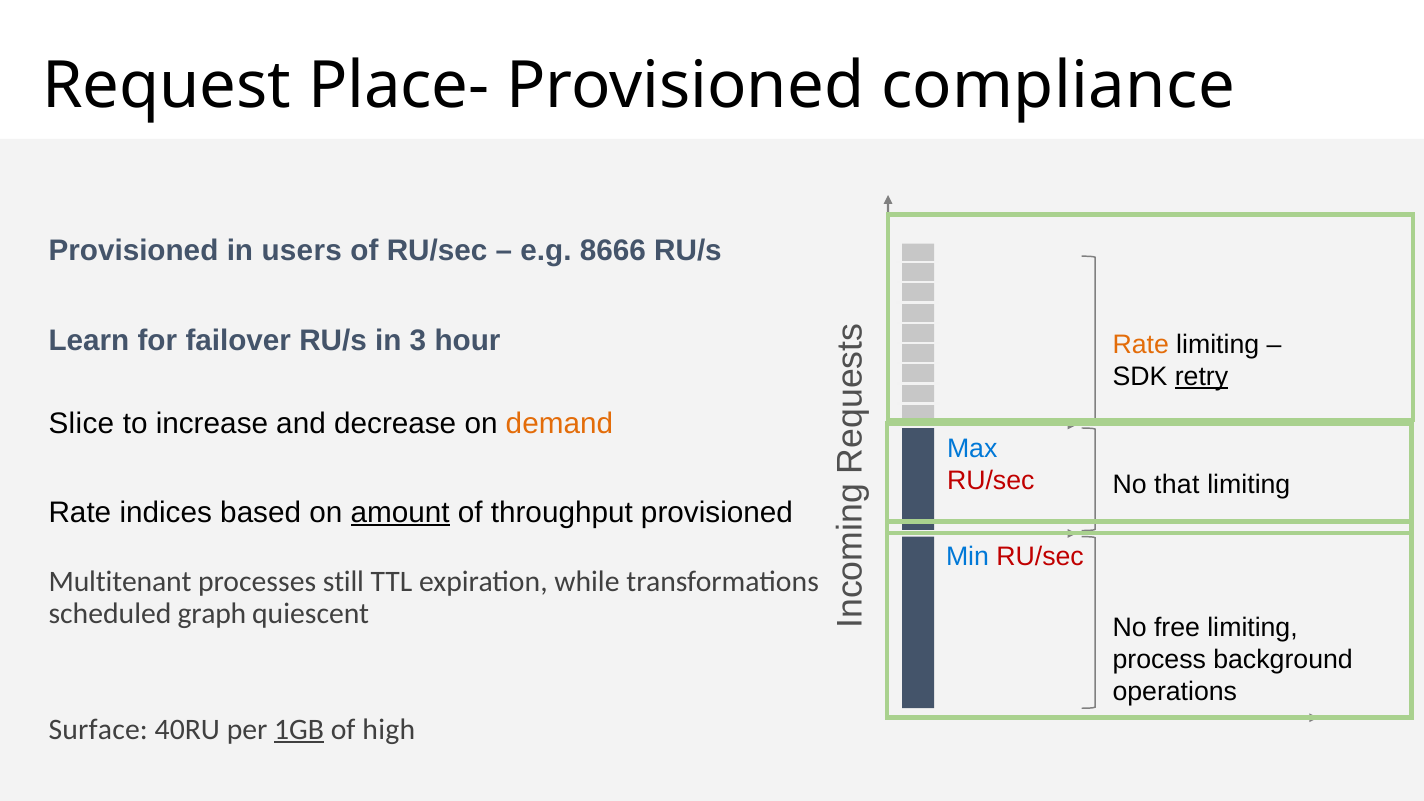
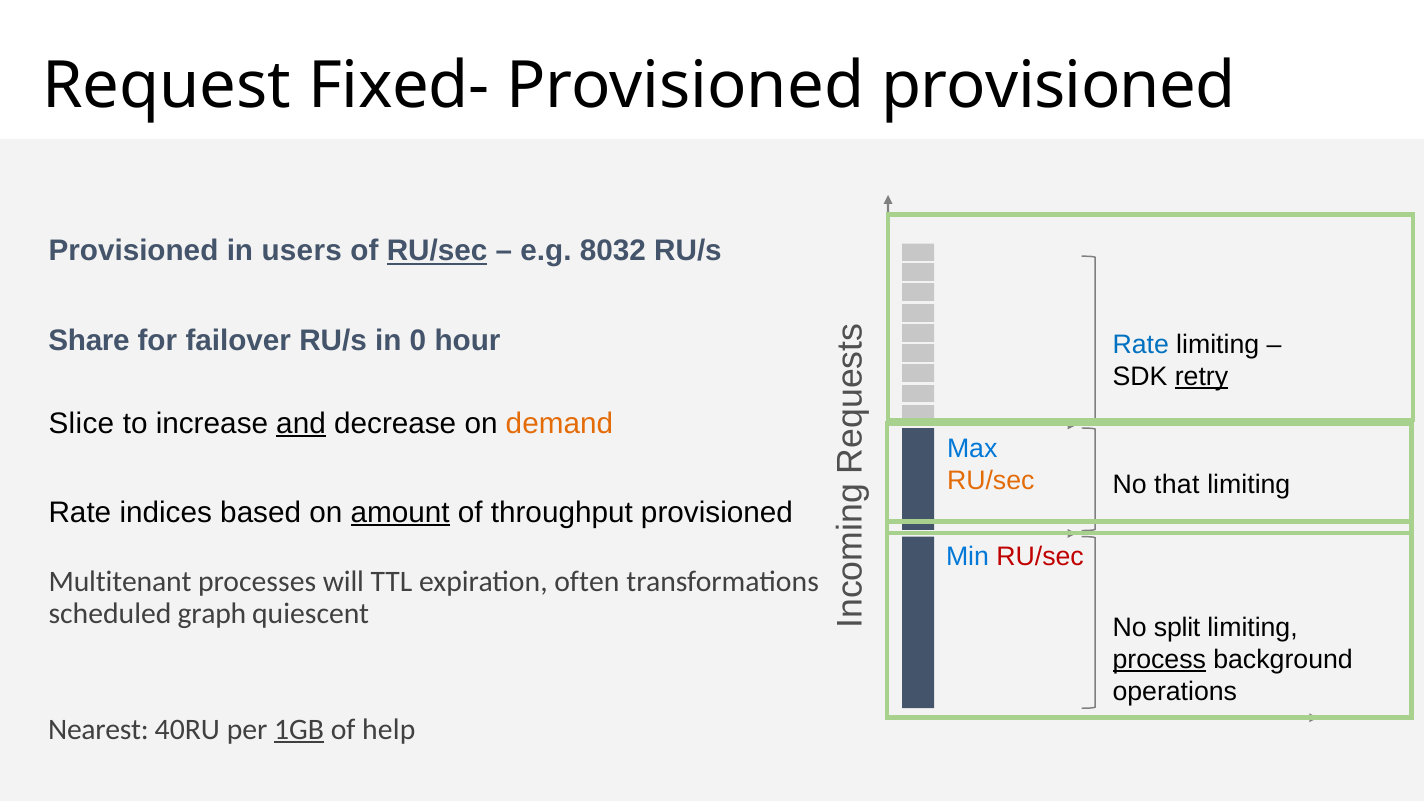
Place-: Place- -> Fixed-
compliance at (1058, 86): compliance -> provisioned
RU/sec at (437, 251) underline: none -> present
8666: 8666 -> 8032
Learn: Learn -> Share
3: 3 -> 0
Rate at (1141, 344) colour: orange -> blue
and underline: none -> present
RU/sec at (991, 481) colour: red -> orange
still: still -> will
while: while -> often
free: free -> split
process underline: none -> present
Surface: Surface -> Nearest
high: high -> help
